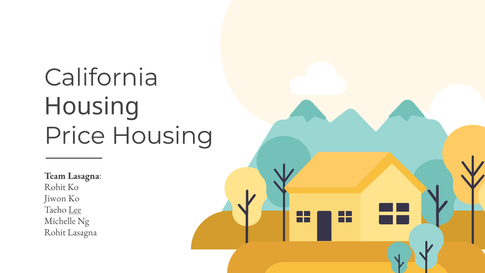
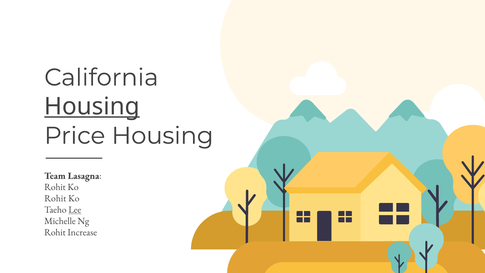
Housing at (92, 107) underline: none -> present
Jiwon at (55, 198): Jiwon -> Rohit
Rohit Lasagna: Lasagna -> Increase
